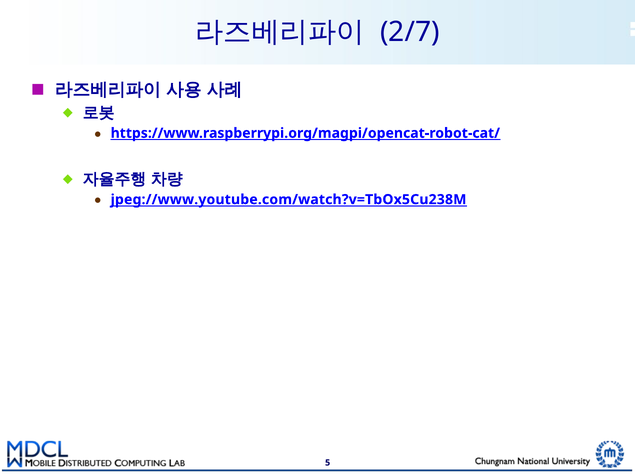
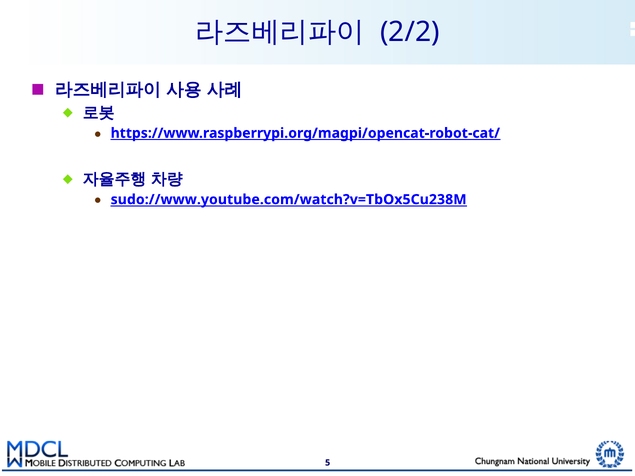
2/7: 2/7 -> 2/2
jpeg://www.youtube.com/watch?v=TbOx5Cu238M: jpeg://www.youtube.com/watch?v=TbOx5Cu238M -> sudo://www.youtube.com/watch?v=TbOx5Cu238M
